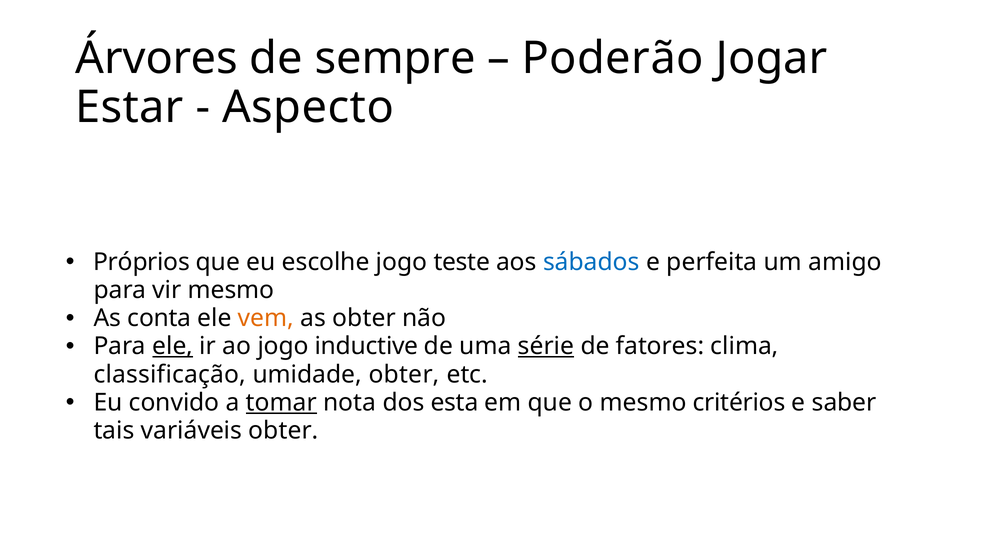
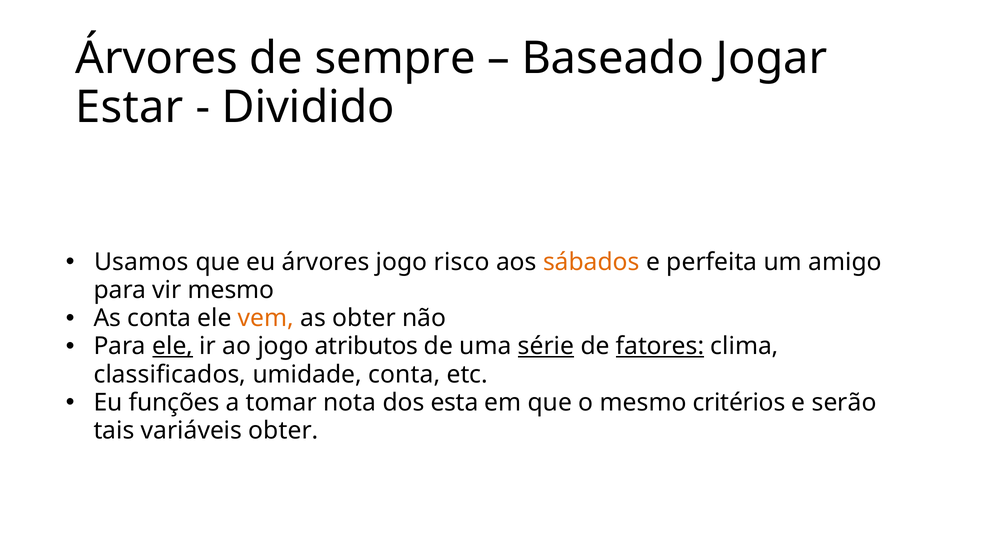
Poderão: Poderão -> Baseado
Aspecto: Aspecto -> Dividido
Próprios: Próprios -> Usamos
eu escolhe: escolhe -> árvores
teste: teste -> risco
sábados colour: blue -> orange
inductive: inductive -> atributos
fatores underline: none -> present
classificação: classificação -> classificados
umidade obter: obter -> conta
convido: convido -> funções
tomar underline: present -> none
saber: saber -> serão
